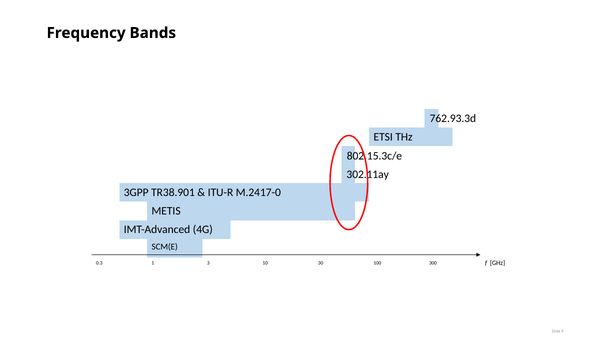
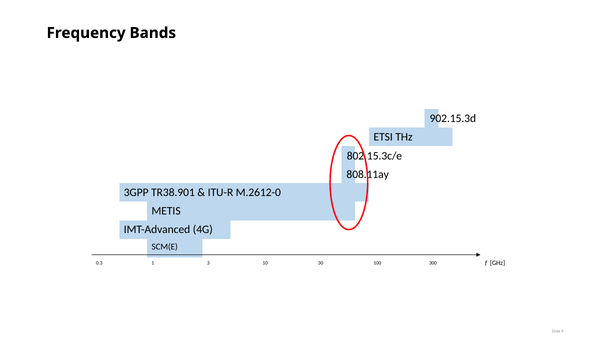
762.93.3d: 762.93.3d -> 902.15.3d
302.11ay: 302.11ay -> 808.11ay
M.2417-0: M.2417-0 -> M.2612-0
